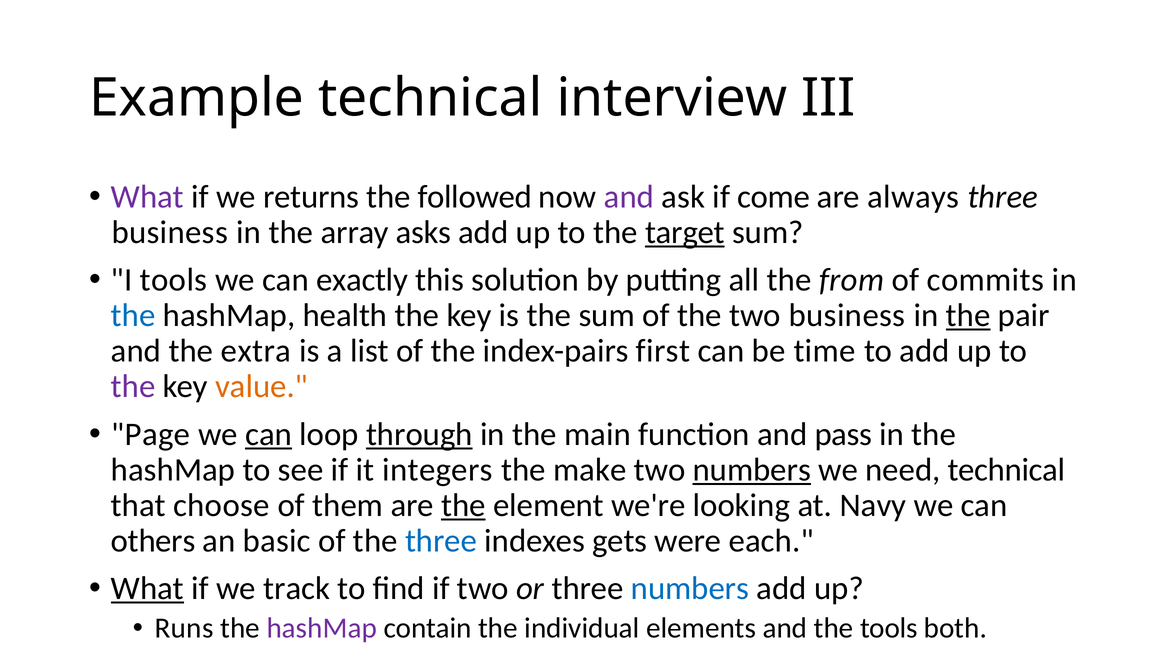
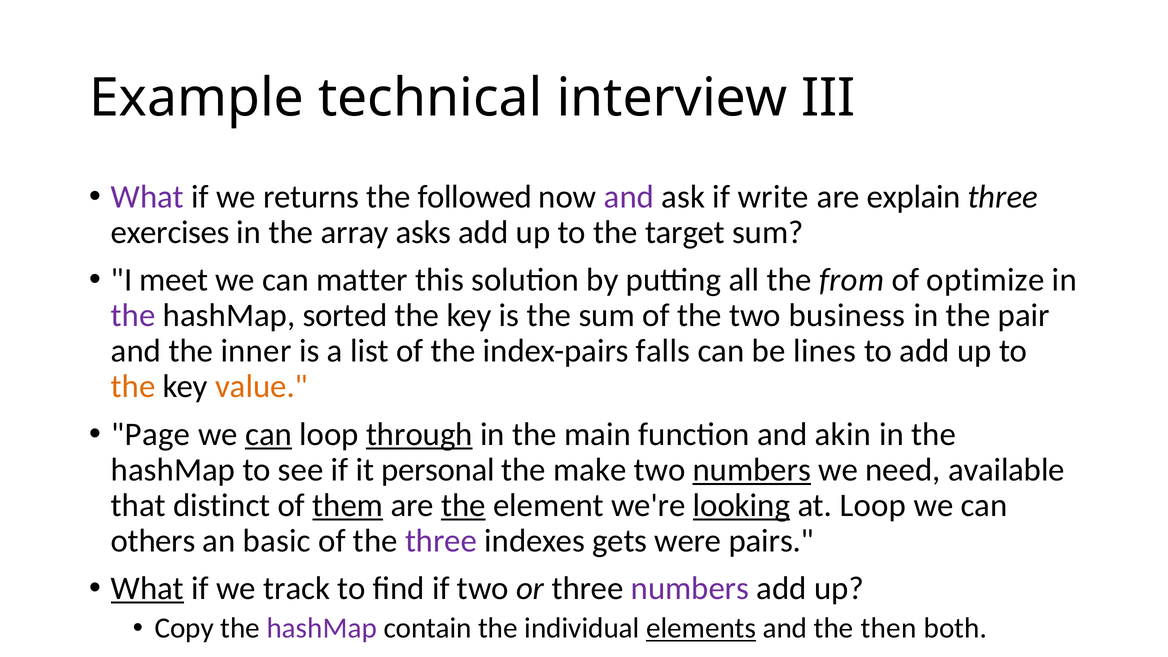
come: come -> write
always: always -> explain
business at (170, 232): business -> exercises
target underline: present -> none
I tools: tools -> meet
exactly: exactly -> matter
commits: commits -> optimize
the at (133, 316) colour: blue -> purple
health: health -> sorted
the at (968, 316) underline: present -> none
extra: extra -> inner
first: first -> falls
time: time -> lines
the at (133, 387) colour: purple -> orange
pass: pass -> akin
integers: integers -> personal
need technical: technical -> available
choose: choose -> distinct
them underline: none -> present
looking underline: none -> present
at Navy: Navy -> Loop
three at (441, 541) colour: blue -> purple
each: each -> pairs
numbers at (690, 589) colour: blue -> purple
Runs: Runs -> Copy
elements underline: none -> present
the tools: tools -> then
